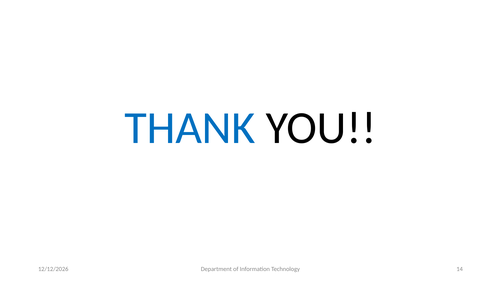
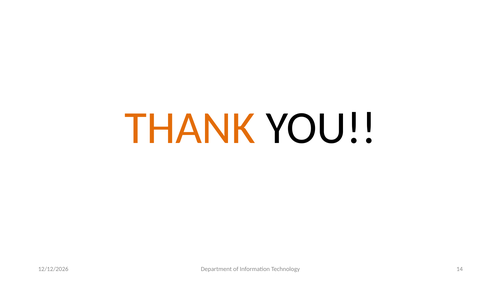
THANK colour: blue -> orange
